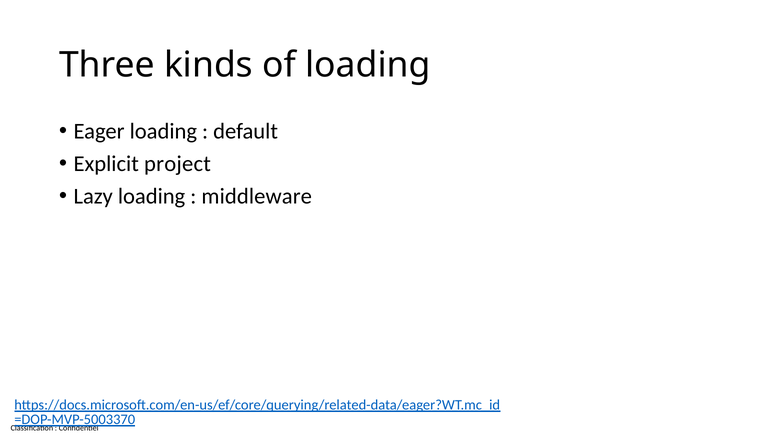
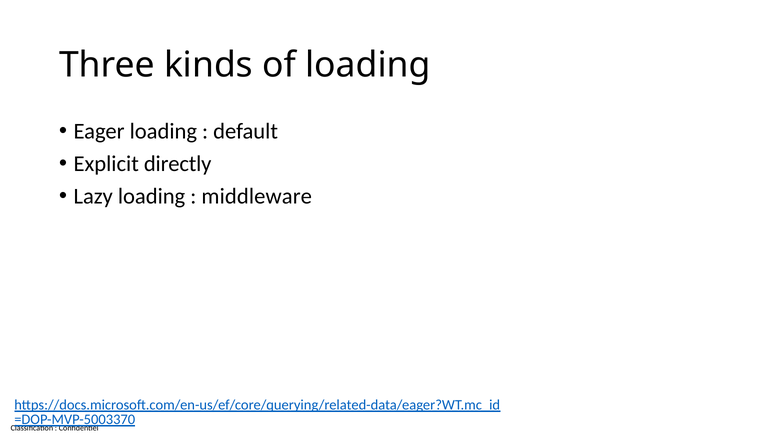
project: project -> directly
